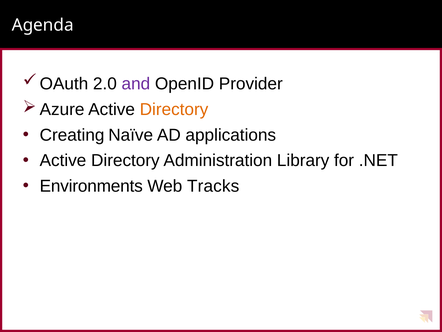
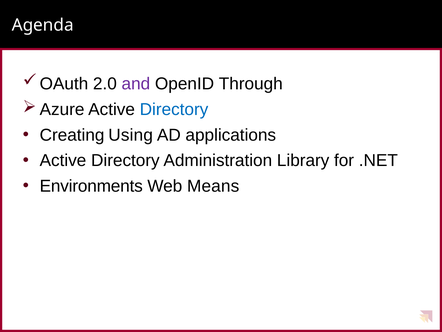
Provider: Provider -> Through
Directory at (174, 109) colour: orange -> blue
Naïve: Naïve -> Using
Tracks: Tracks -> Means
